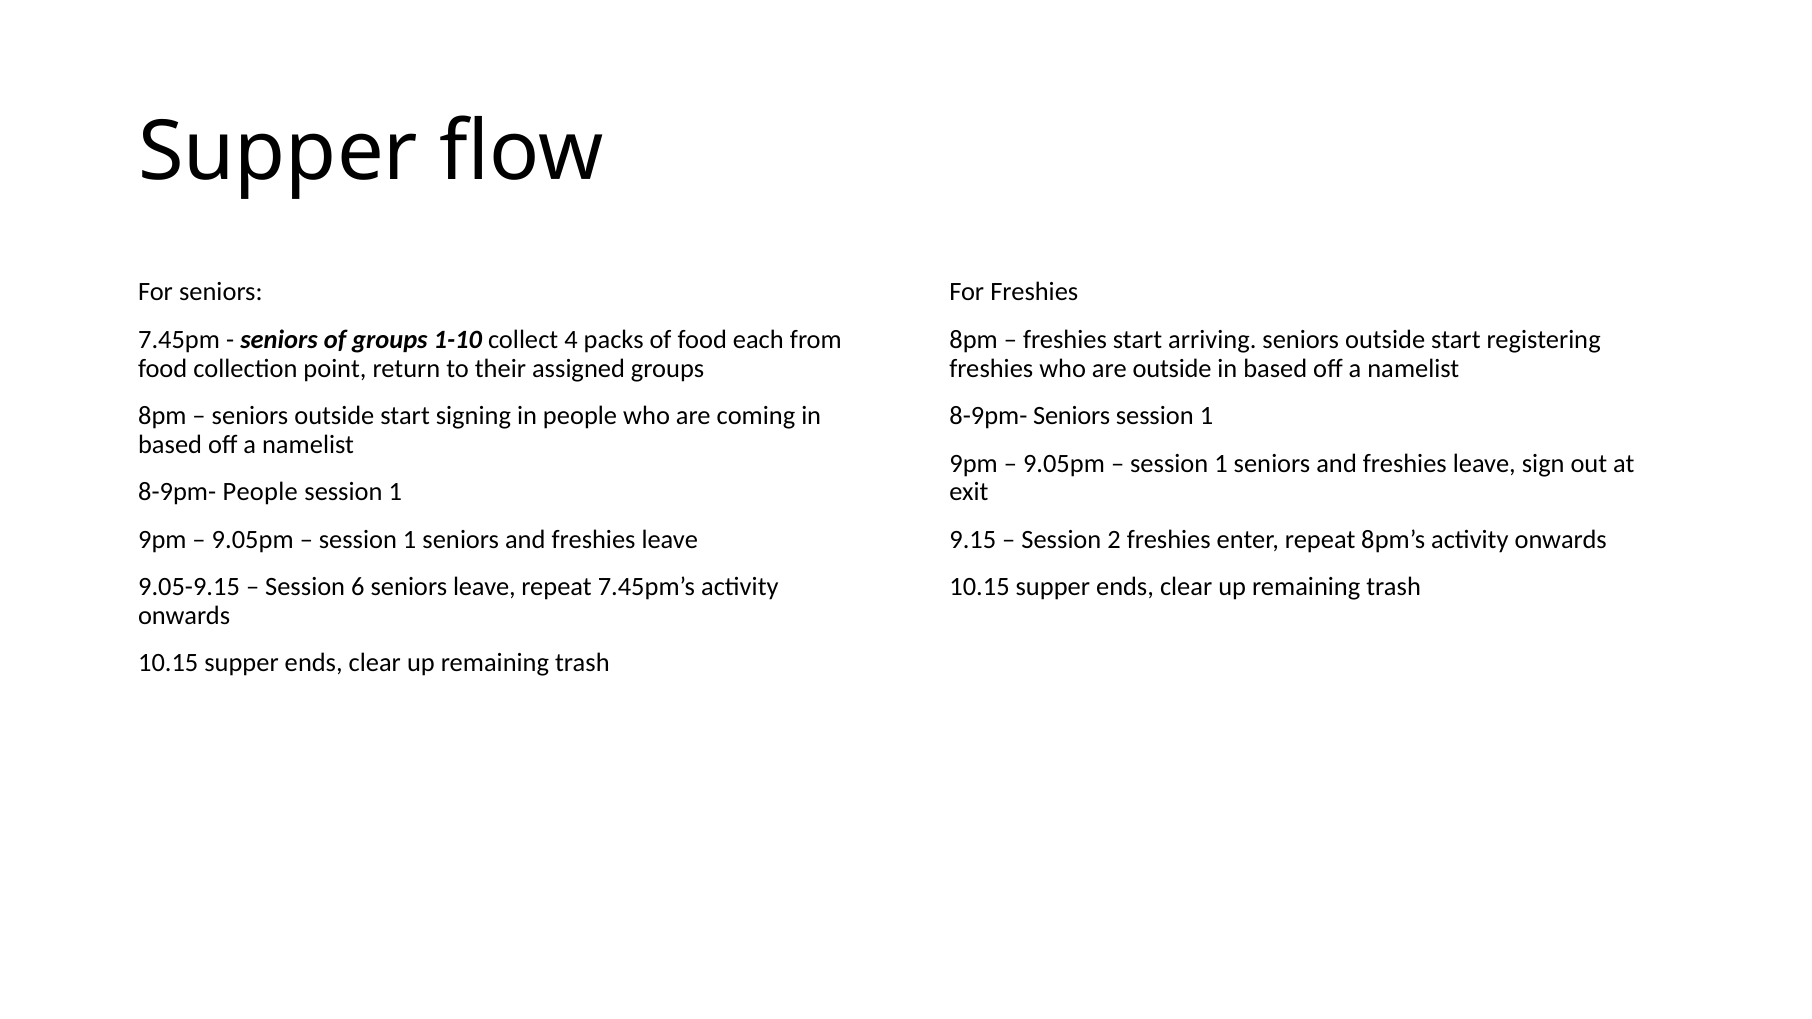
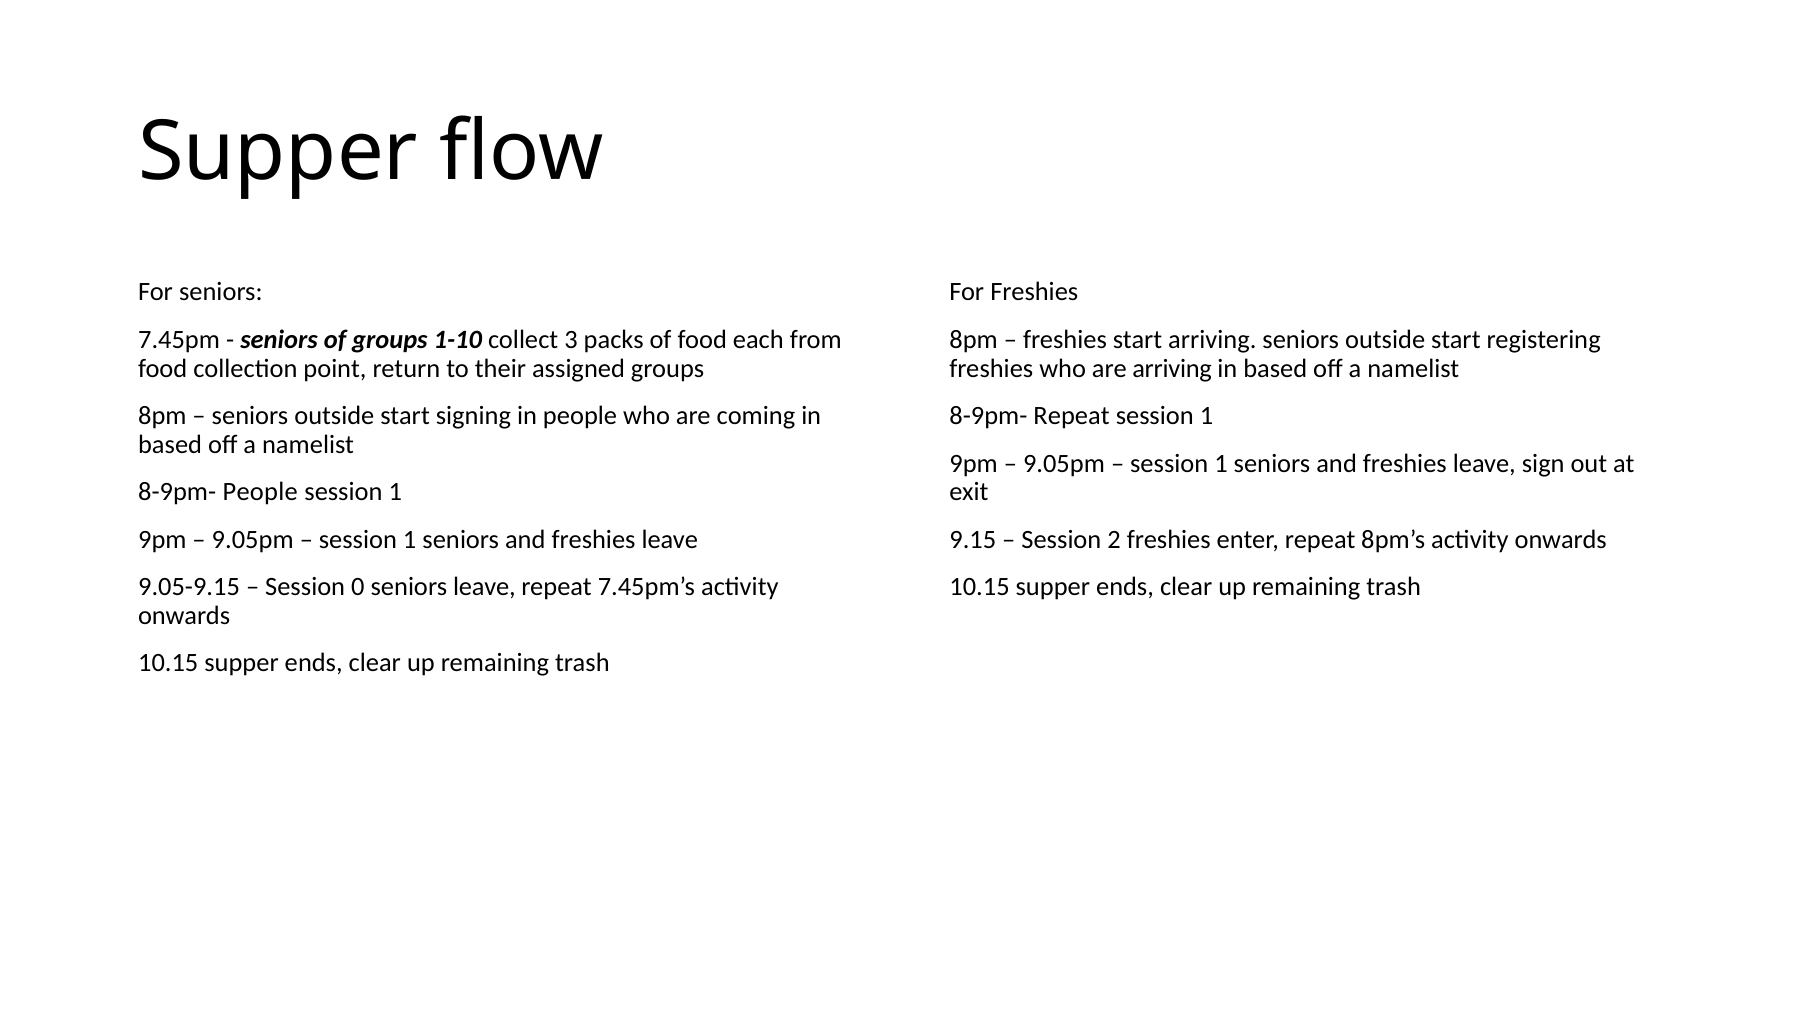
4: 4 -> 3
are outside: outside -> arriving
8-9pm- Seniors: Seniors -> Repeat
6: 6 -> 0
